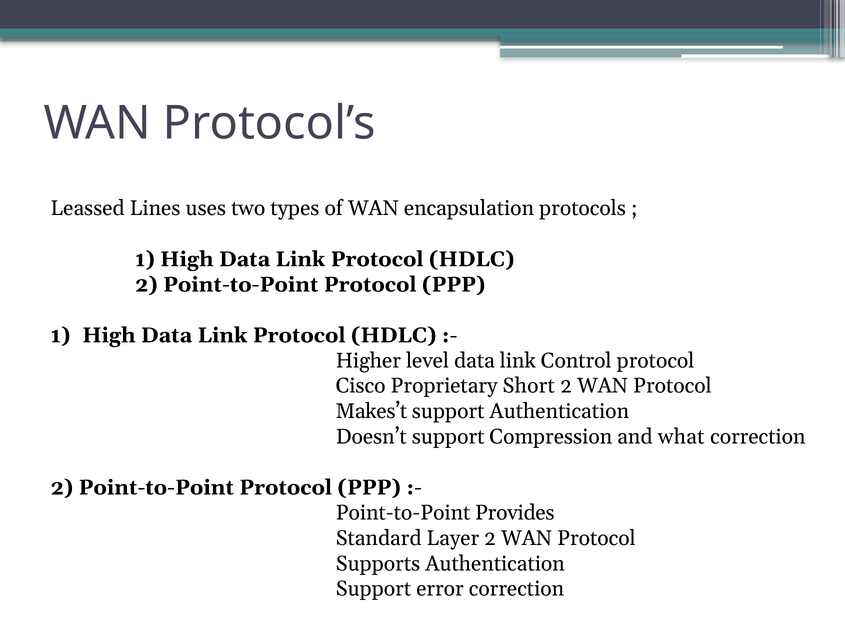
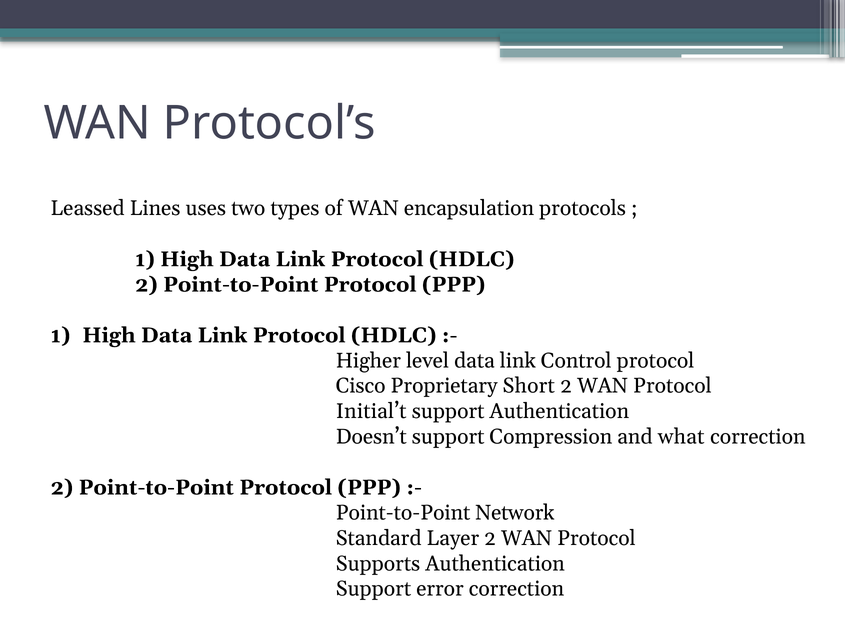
Makes’t: Makes’t -> Initial’t
Provides: Provides -> Network
